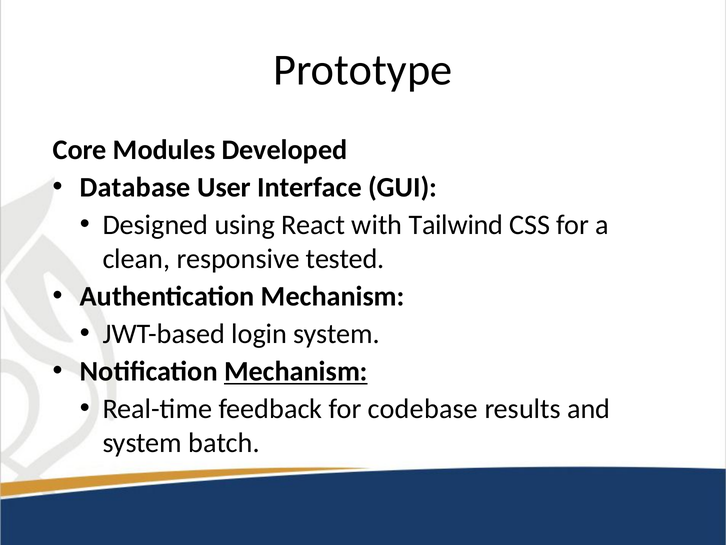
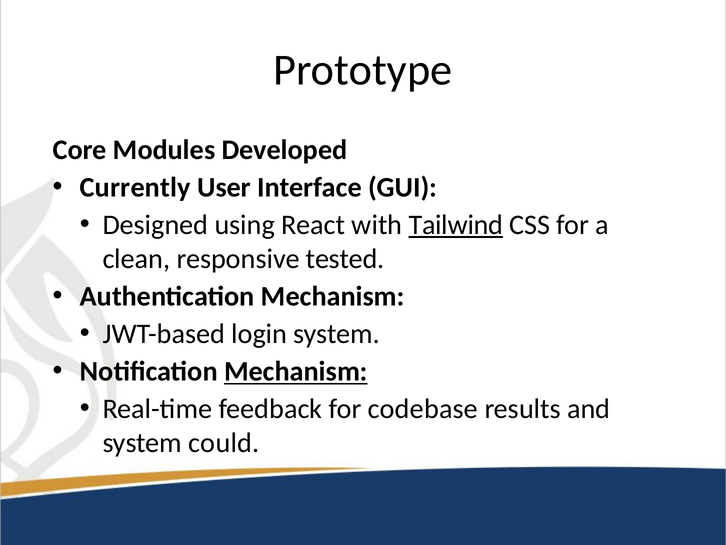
Database: Database -> Currently
Tailwind underline: none -> present
batch: batch -> could
